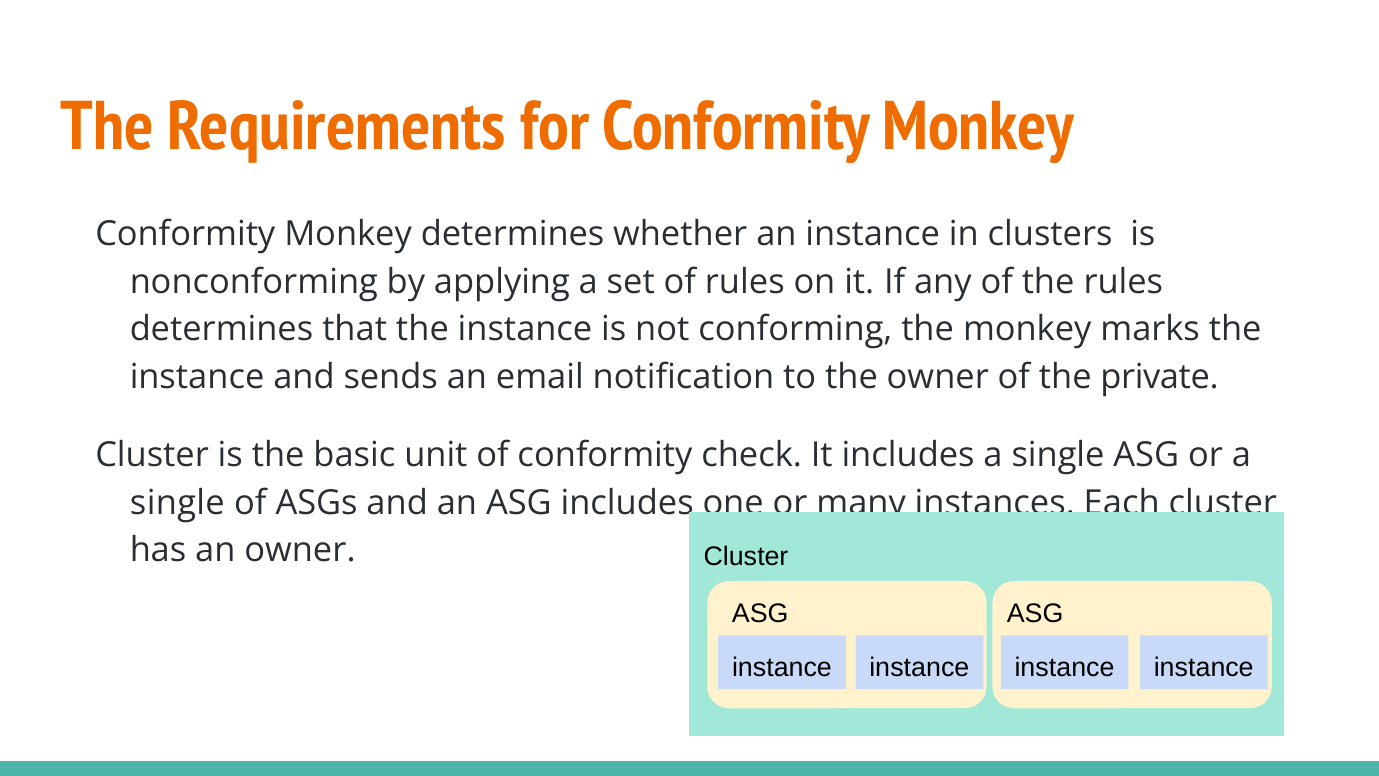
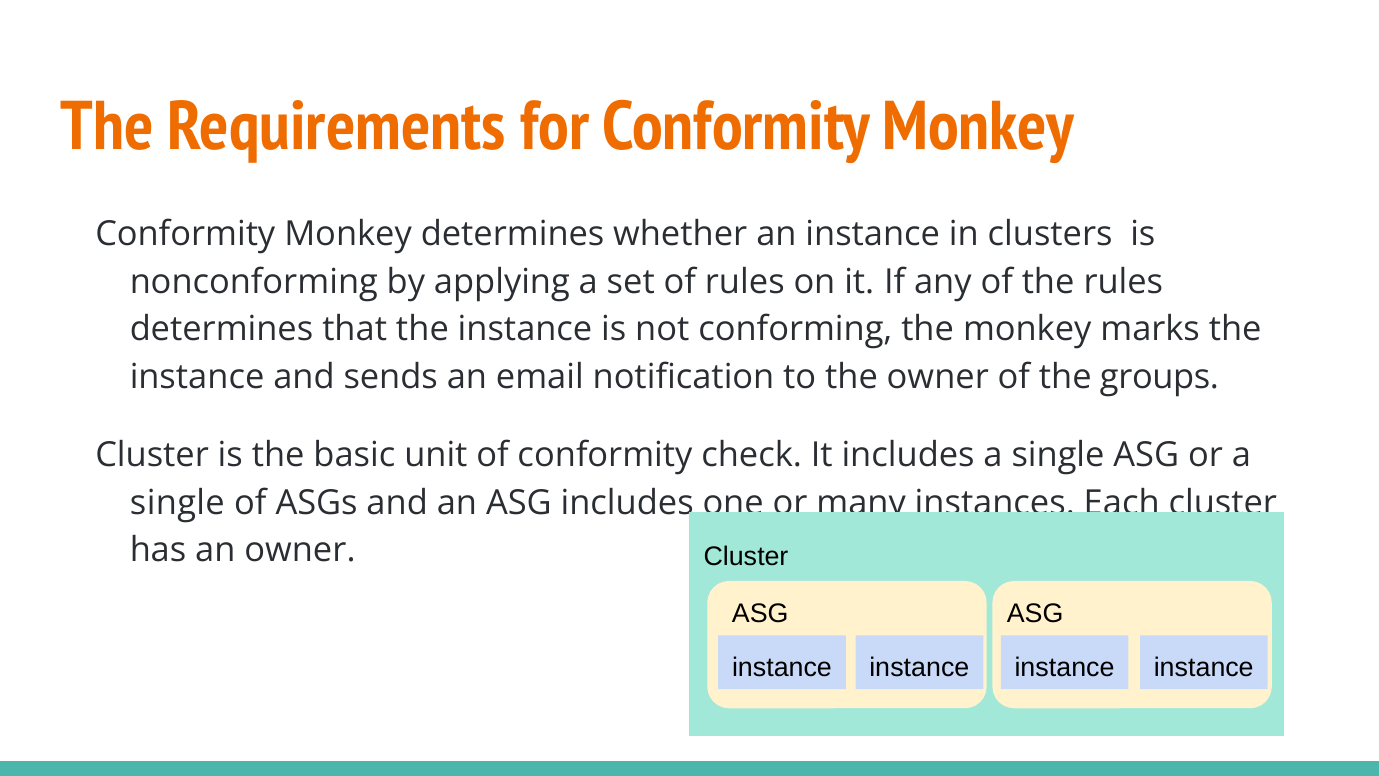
private: private -> groups
